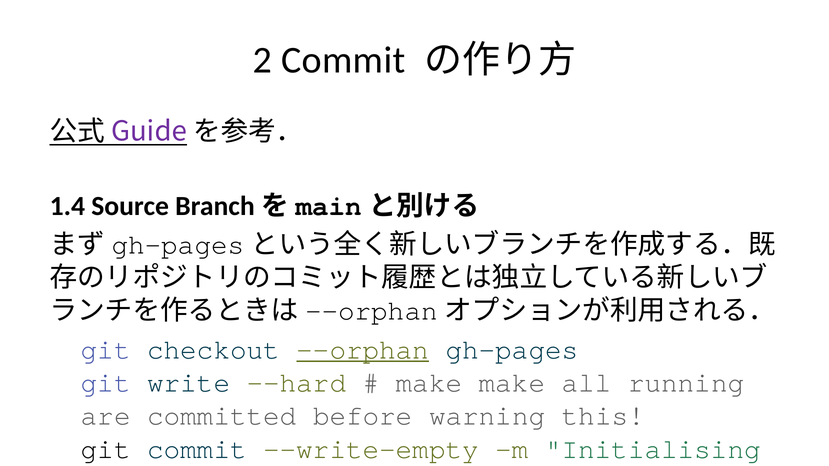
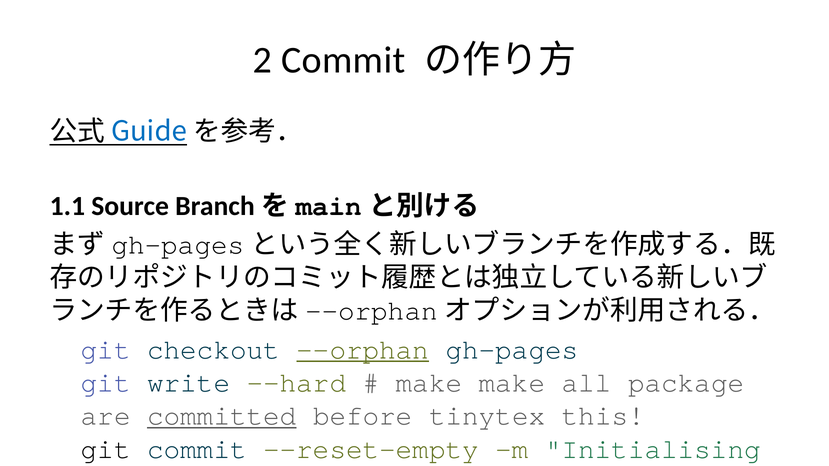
Guide colour: purple -> blue
1.4: 1.4 -> 1.1
running: running -> package
committed underline: none -> present
before warning: warning -> tinytex
--write-empty: --write-empty -> --reset-empty
